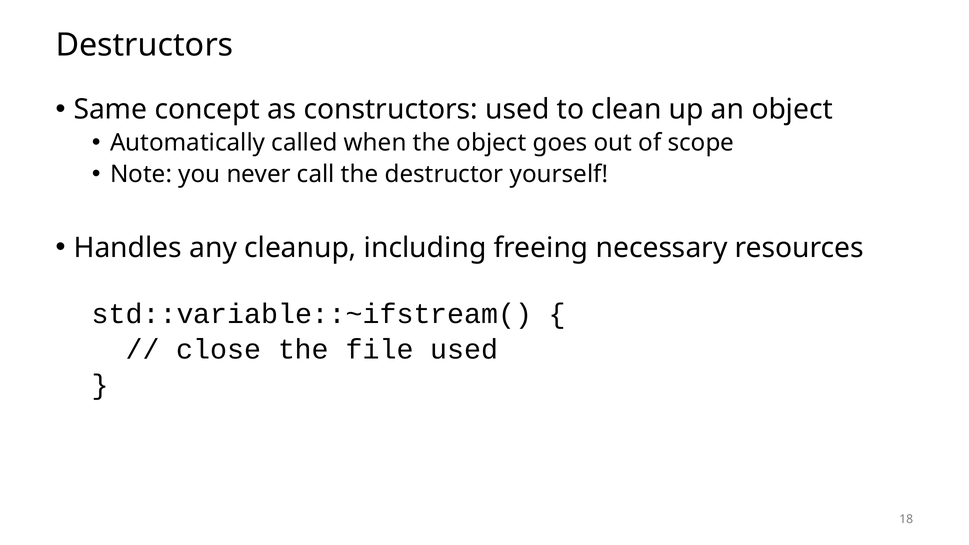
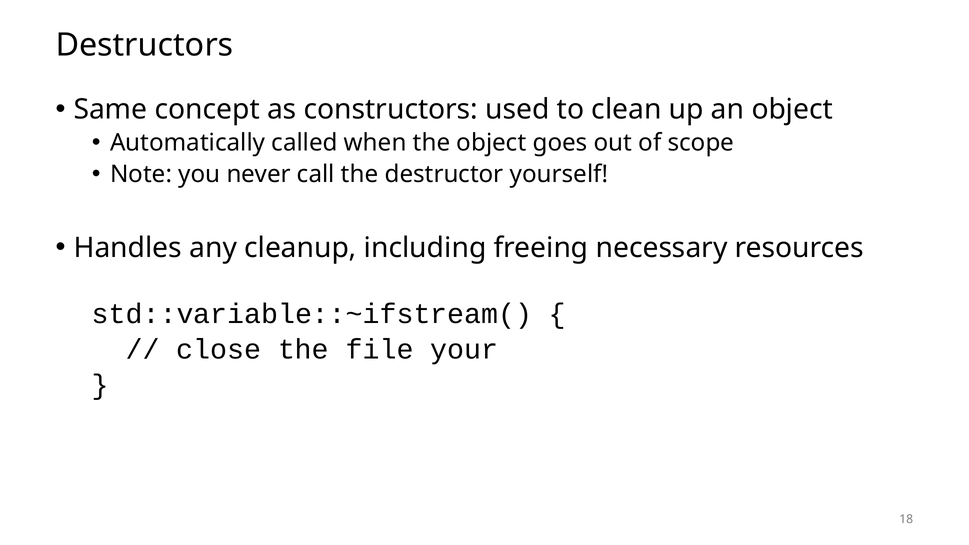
file used: used -> your
